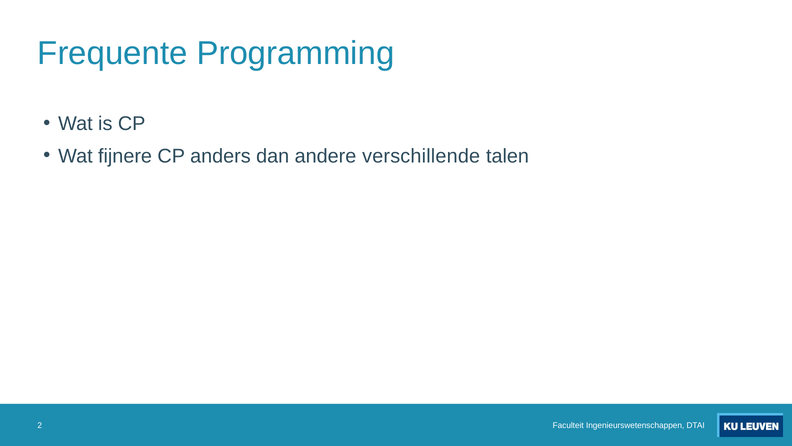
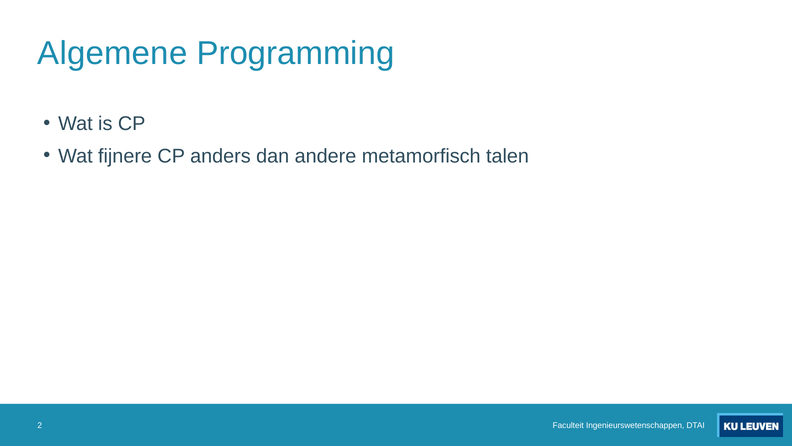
Frequente: Frequente -> Algemene
verschillende: verschillende -> metamorfisch
